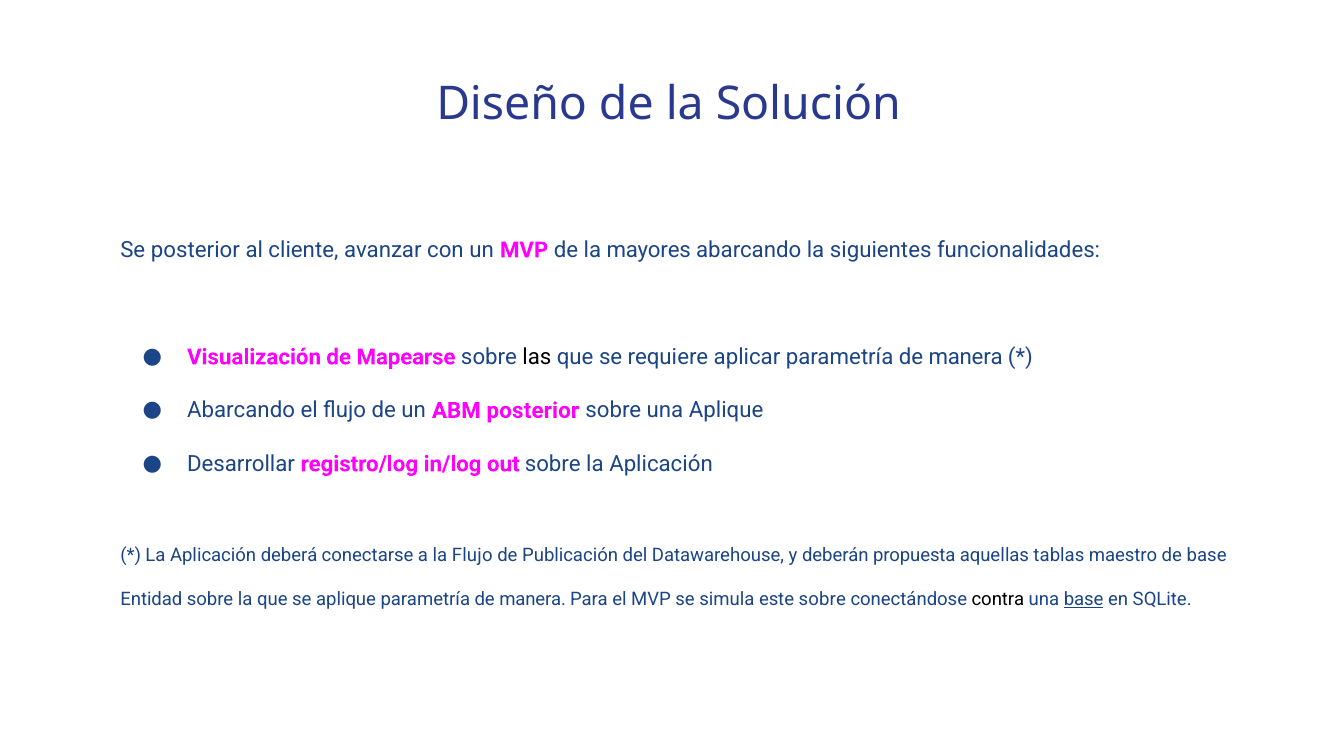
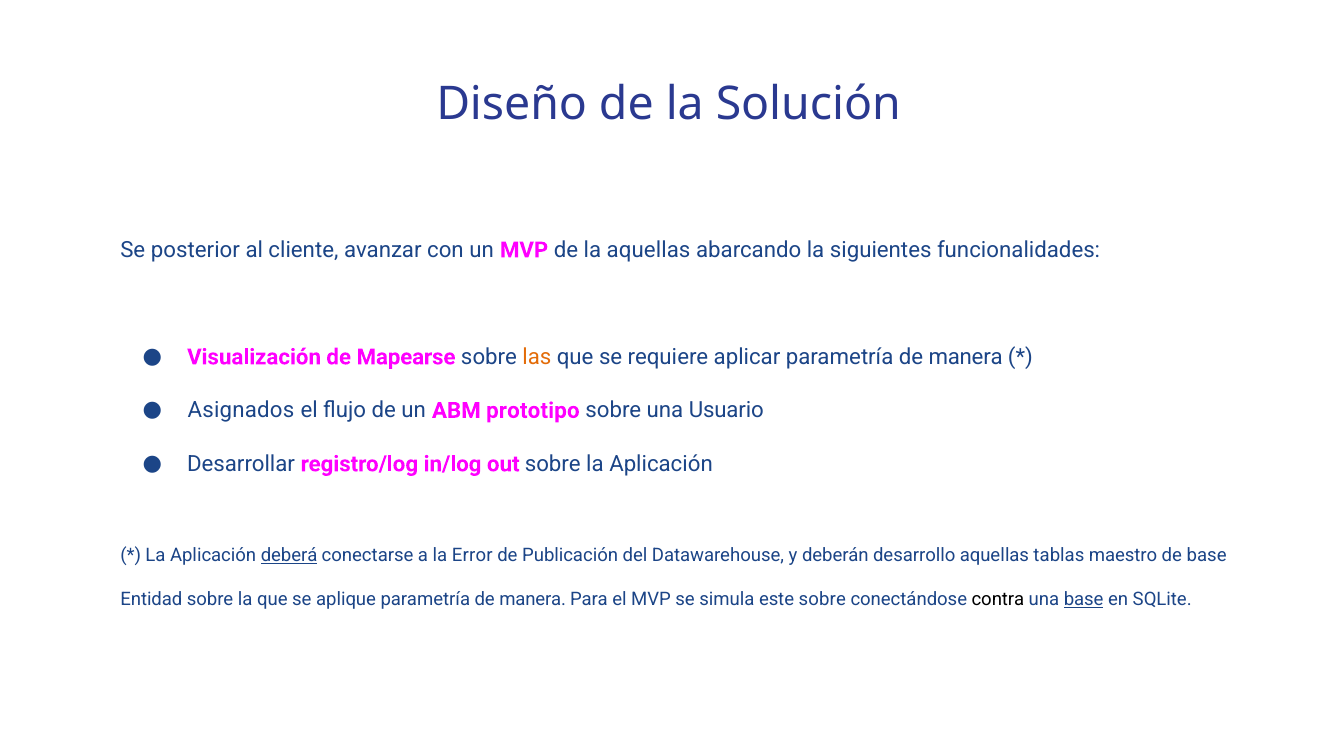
la mayores: mayores -> aquellas
las colour: black -> orange
Abarcando at (241, 411): Abarcando -> Asignados
ABM posterior: posterior -> prototipo
una Aplique: Aplique -> Usuario
deberá underline: none -> present
la Flujo: Flujo -> Error
propuesta: propuesta -> desarrollo
